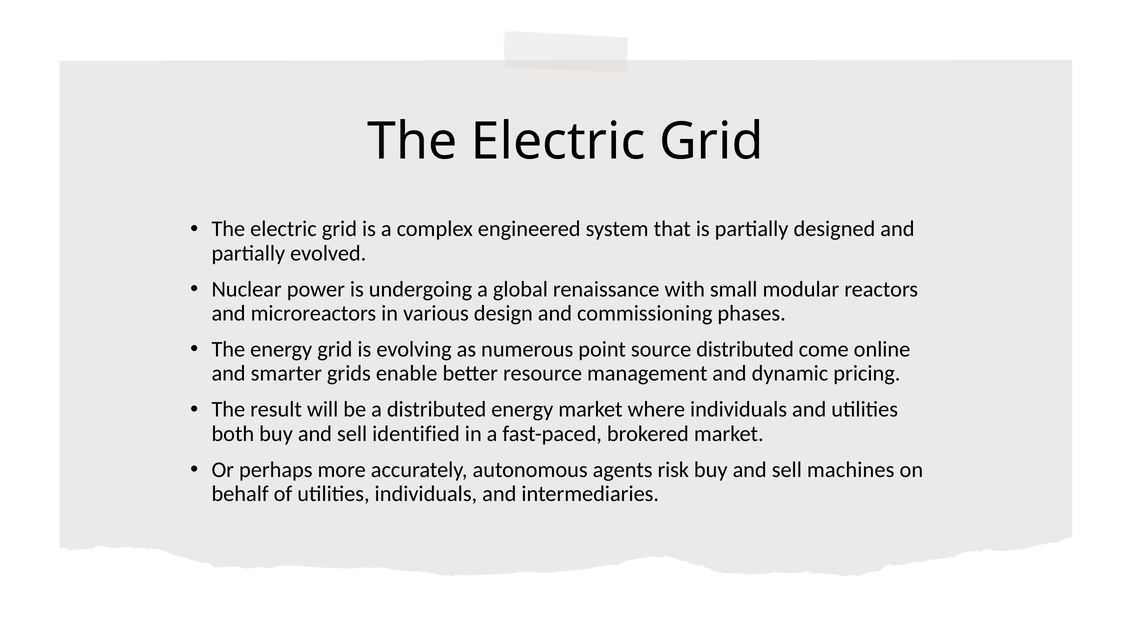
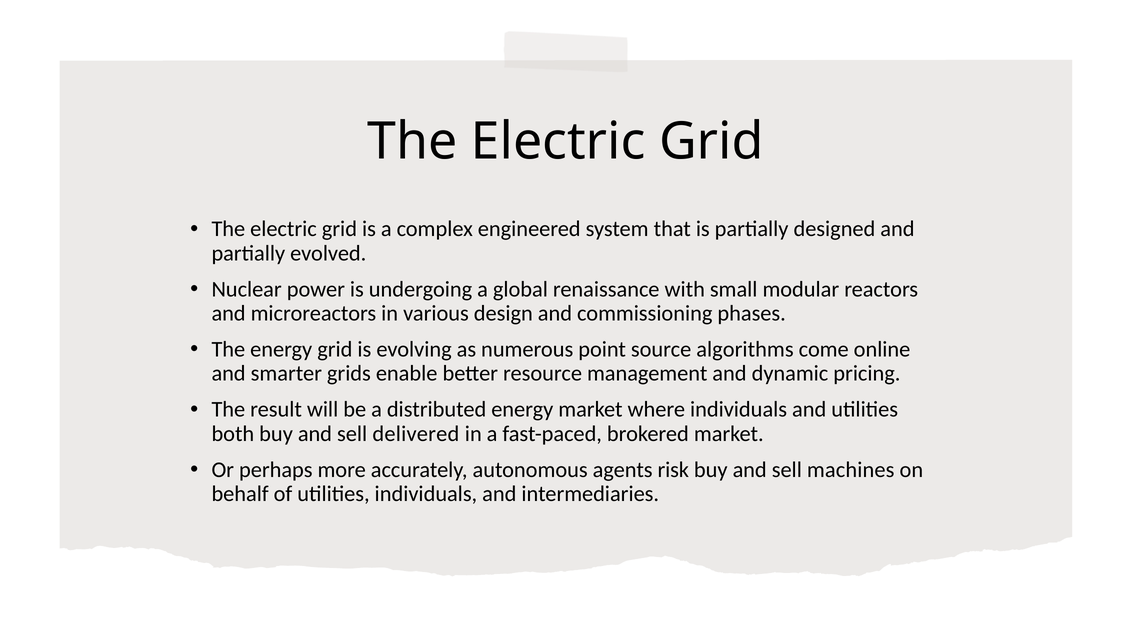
source distributed: distributed -> algorithms
identified: identified -> delivered
